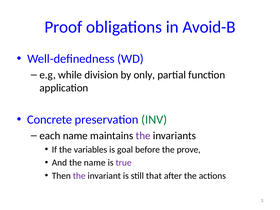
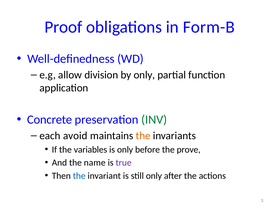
Avoid-B: Avoid-B -> Form-B
while: while -> allow
each name: name -> avoid
the at (143, 136) colour: purple -> orange
is goal: goal -> only
the at (79, 176) colour: purple -> blue
still that: that -> only
